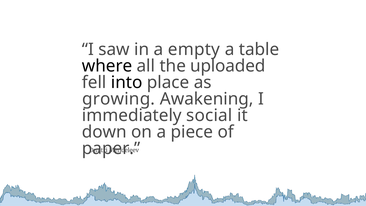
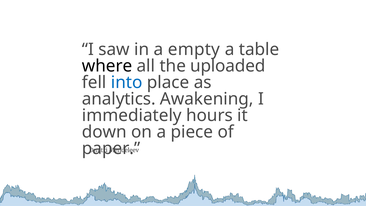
into colour: black -> blue
growing: growing -> analytics
social: social -> hours
